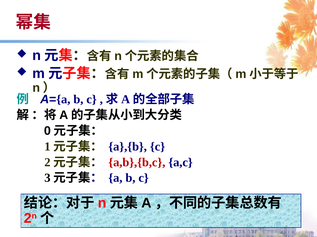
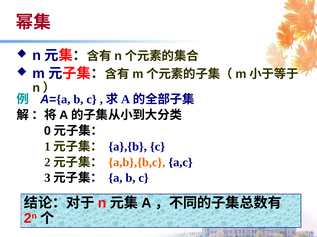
a,b},{b,c colour: red -> orange
